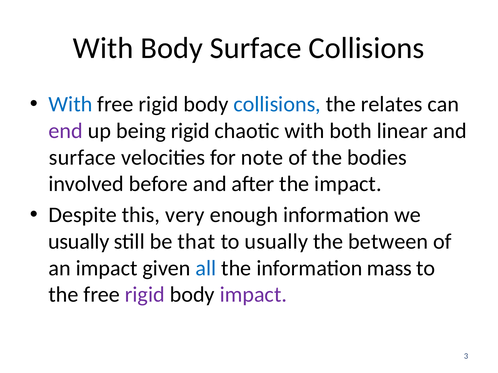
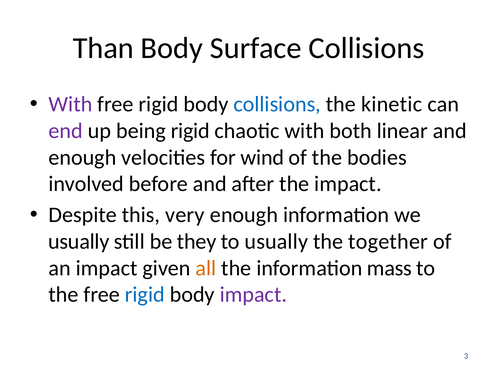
With at (103, 48): With -> Than
With at (70, 104) colour: blue -> purple
relates: relates -> kinetic
surface at (82, 158): surface -> enough
note: note -> wind
that: that -> they
between: between -> together
all colour: blue -> orange
rigid at (145, 295) colour: purple -> blue
